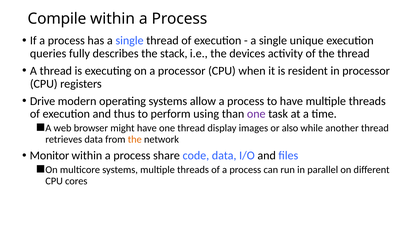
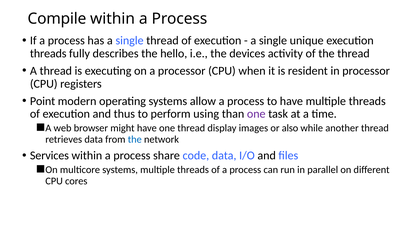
queries at (48, 53): queries -> threads
stack: stack -> hello
Drive: Drive -> Point
the at (135, 139) colour: orange -> blue
Monitor: Monitor -> Services
